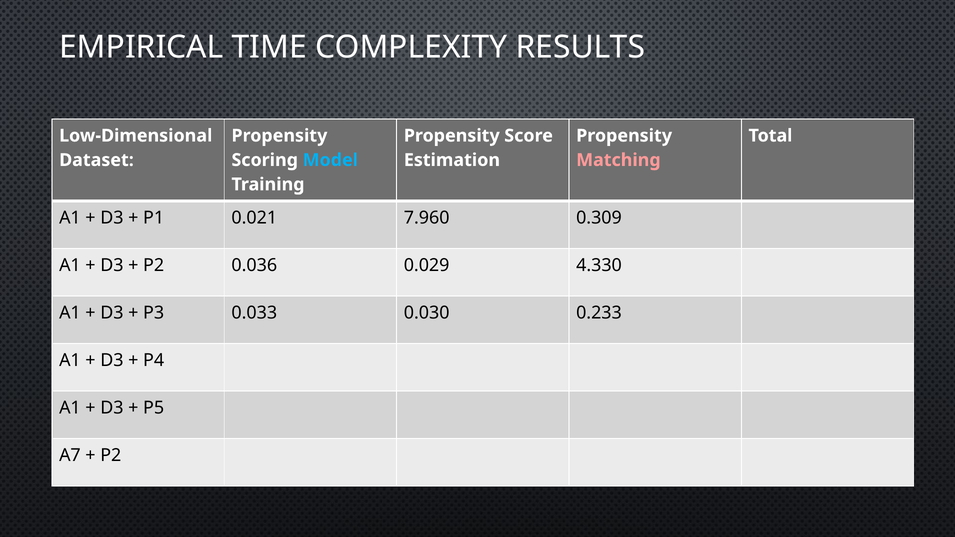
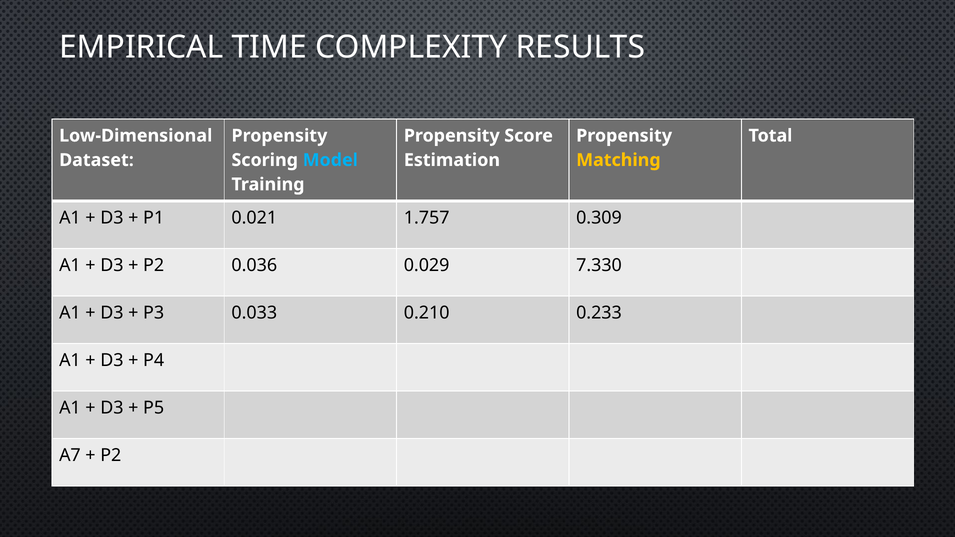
Matching colour: pink -> yellow
7.960: 7.960 -> 1.757
4.330: 4.330 -> 7.330
0.030: 0.030 -> 0.210
